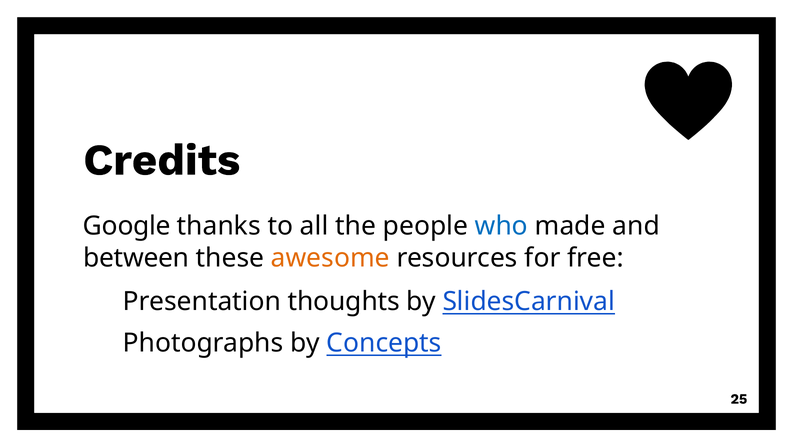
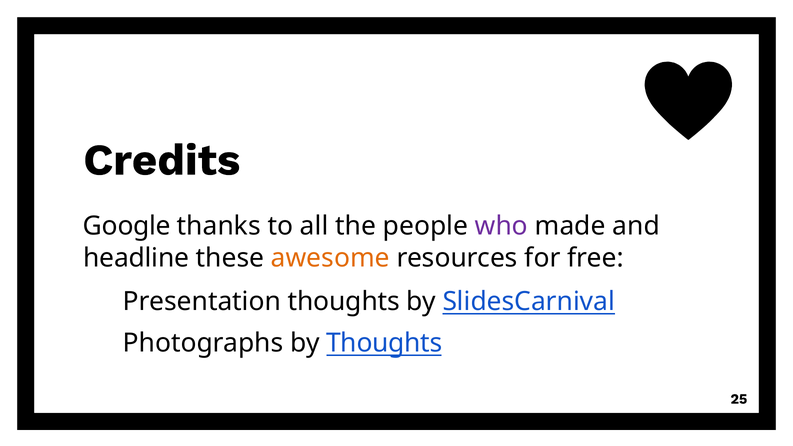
who colour: blue -> purple
between: between -> headline
by Concepts: Concepts -> Thoughts
